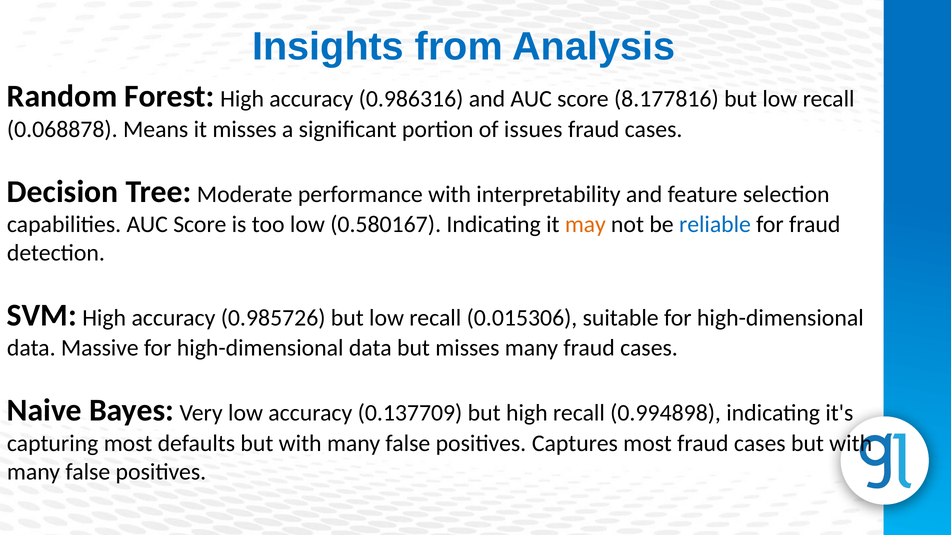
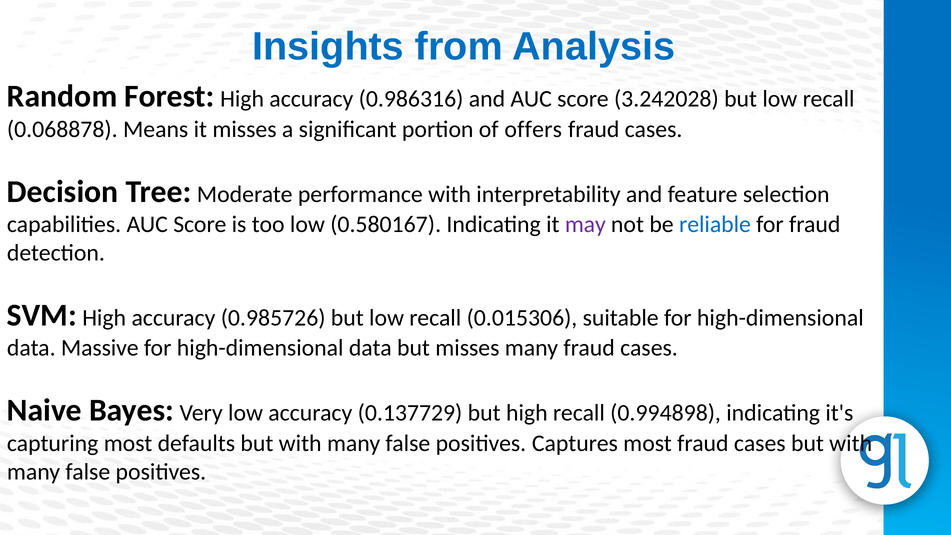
8.177816: 8.177816 -> 3.242028
issues: issues -> offers
may colour: orange -> purple
0.137709: 0.137709 -> 0.137729
